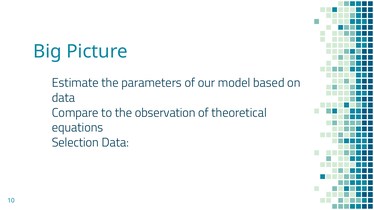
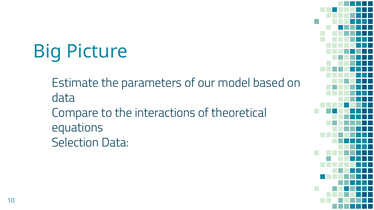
observation: observation -> interactions
